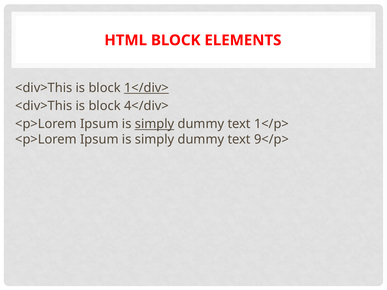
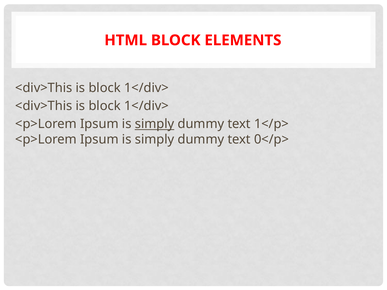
1</div> at (146, 88) underline: present -> none
4</div> at (146, 106): 4</div> -> 1</div>
9</p>: 9</p> -> 0</p>
